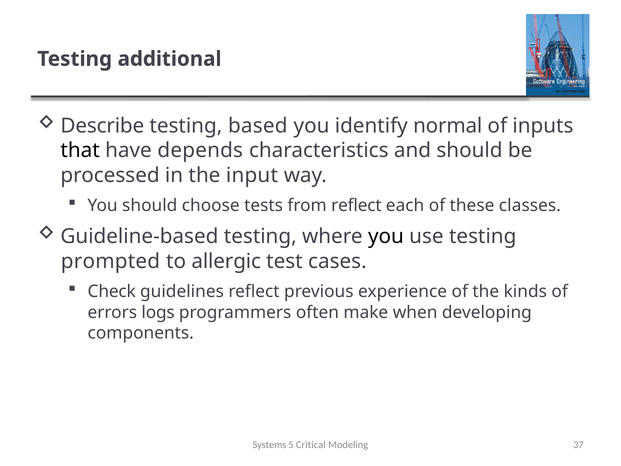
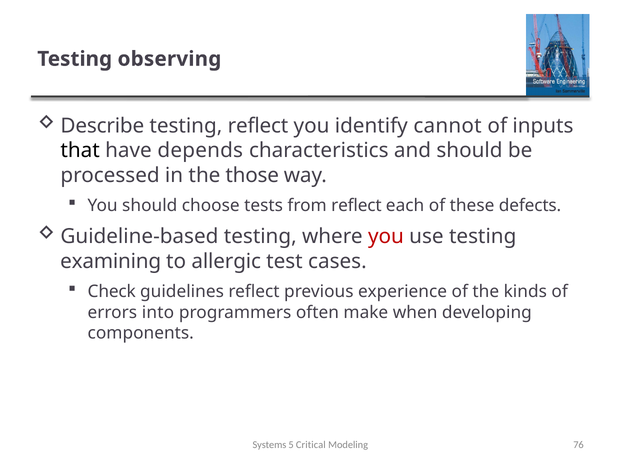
additional: additional -> observing
testing based: based -> reflect
normal: normal -> cannot
input: input -> those
classes: classes -> defects
you at (386, 236) colour: black -> red
prompted: prompted -> examining
logs: logs -> into
37: 37 -> 76
